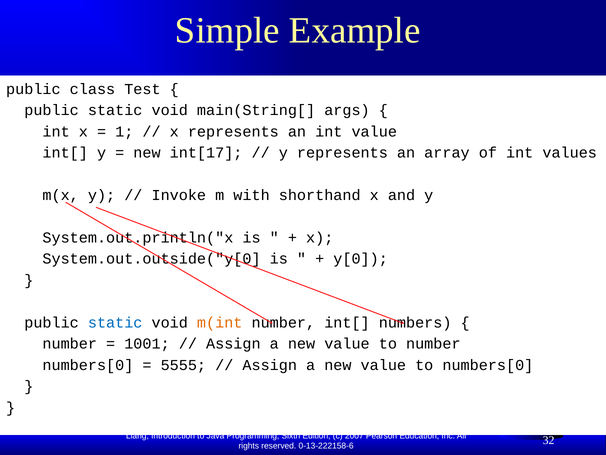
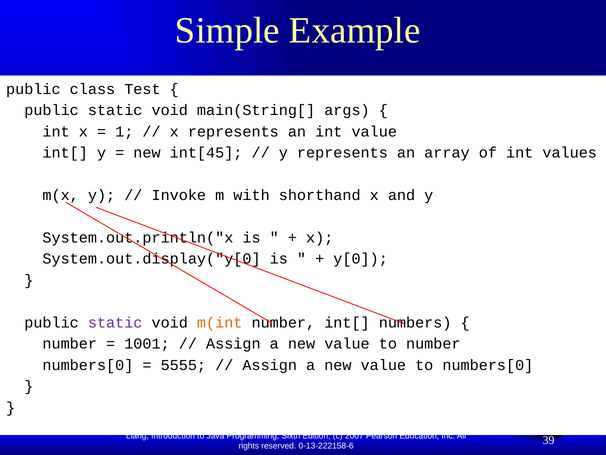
int[17: int[17 -> int[45
System.out.outside("y[0: System.out.outside("y[0 -> System.out.display("y[0
static at (115, 322) colour: blue -> purple
32: 32 -> 39
